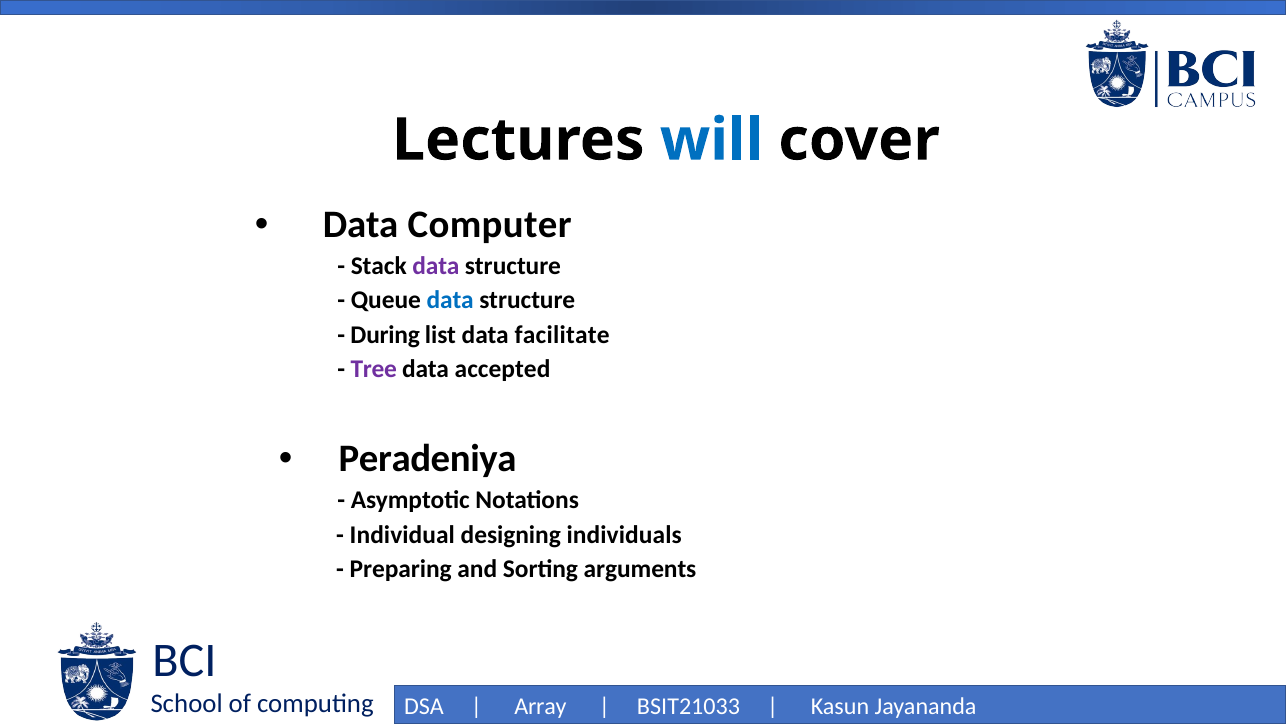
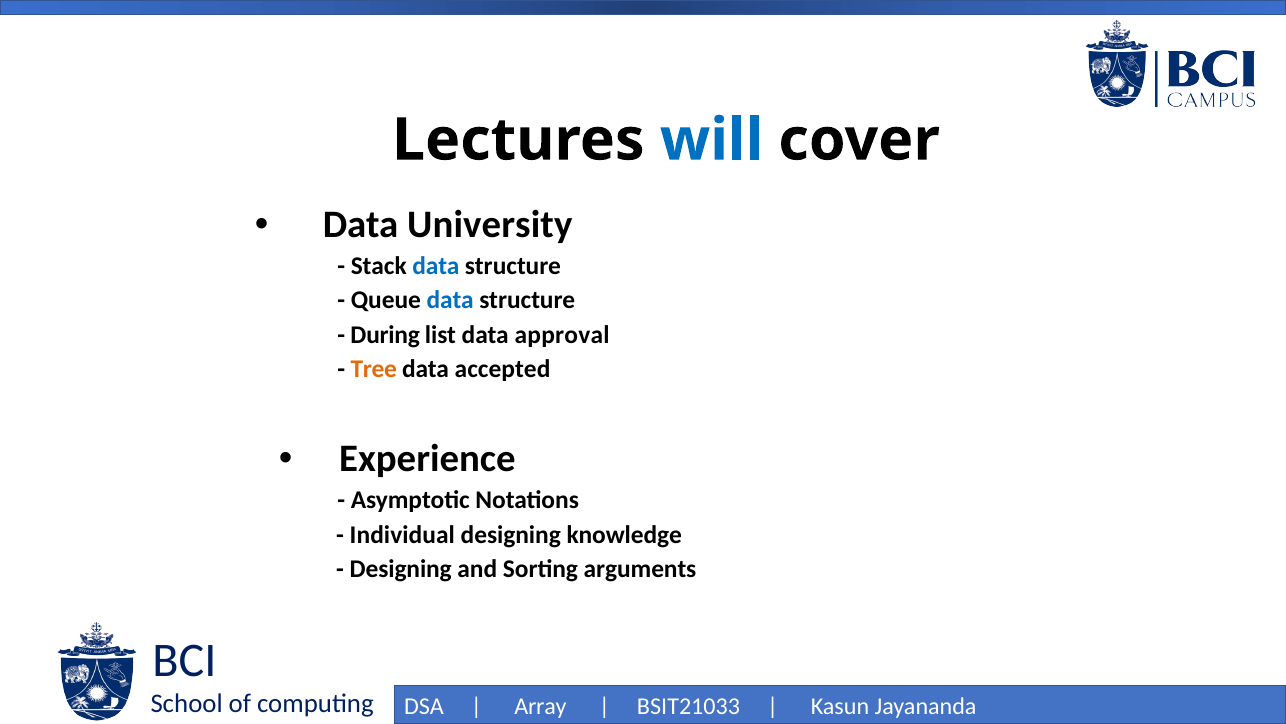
Computer: Computer -> University
data at (436, 266) colour: purple -> blue
facilitate: facilitate -> approval
Tree colour: purple -> orange
Peradeniya: Peradeniya -> Experience
individuals: individuals -> knowledge
Preparing at (401, 568): Preparing -> Designing
